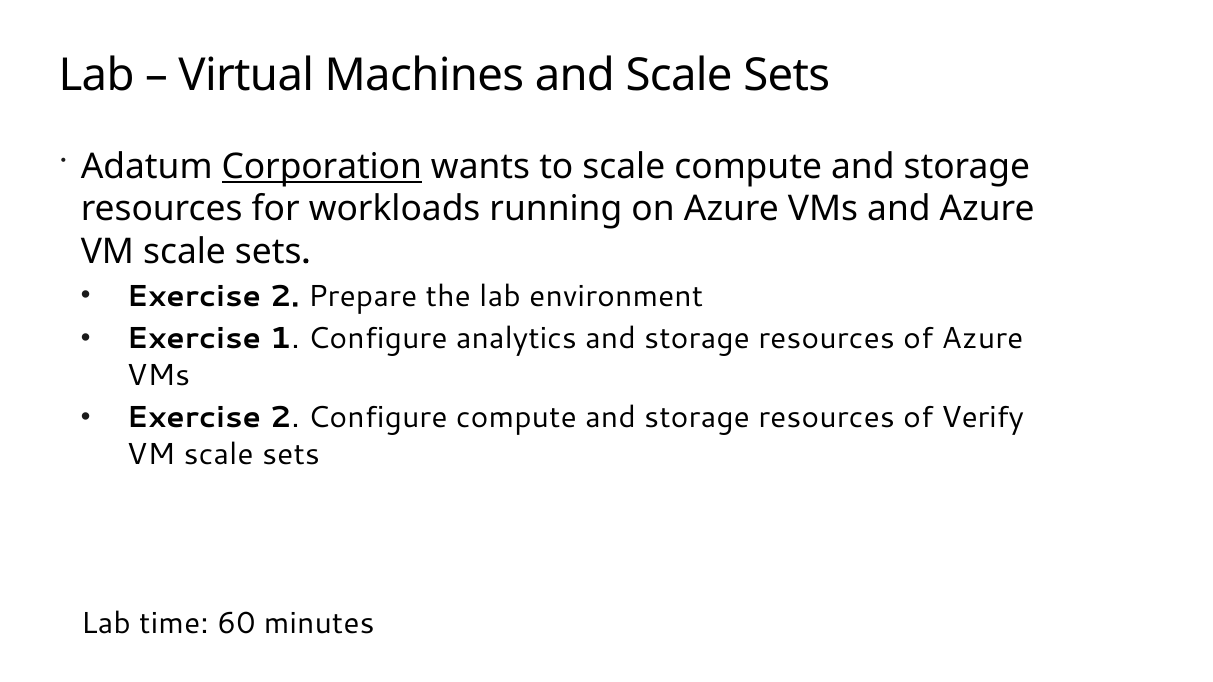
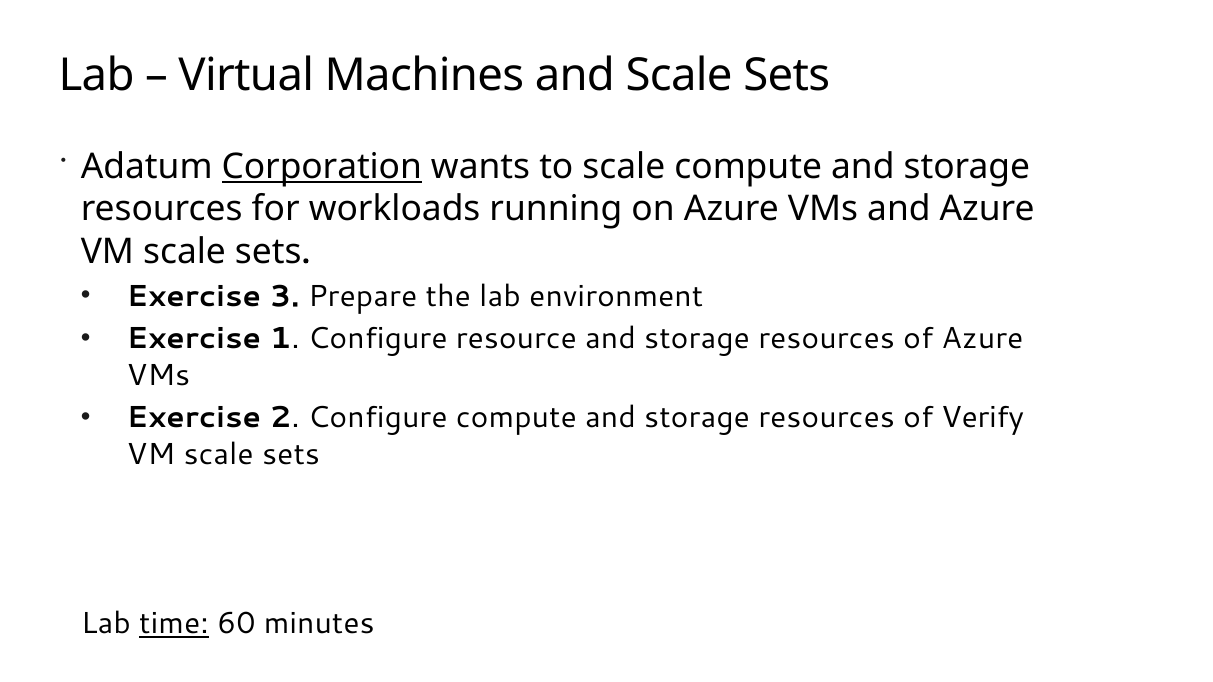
2 at (285, 297): 2 -> 3
analytics: analytics -> resource
time underline: none -> present
